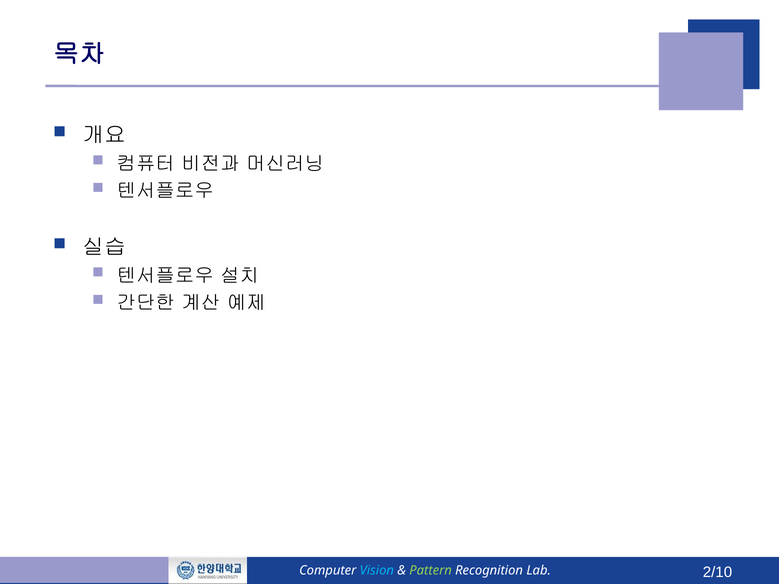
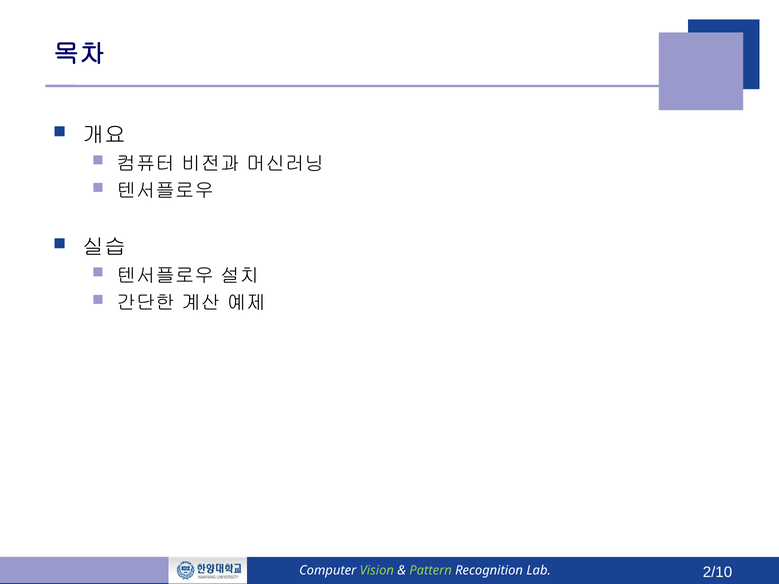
Vision colour: light blue -> light green
